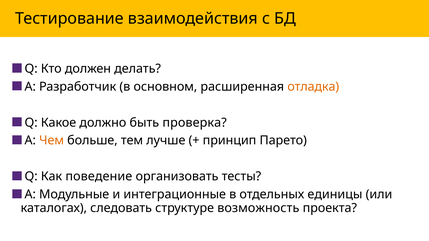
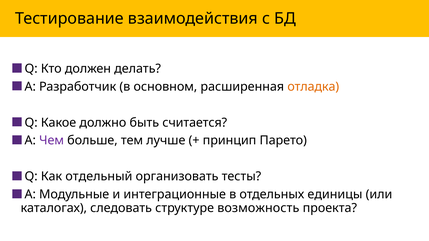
проверка: проверка -> считается
Чем colour: orange -> purple
поведение: поведение -> отдельный
